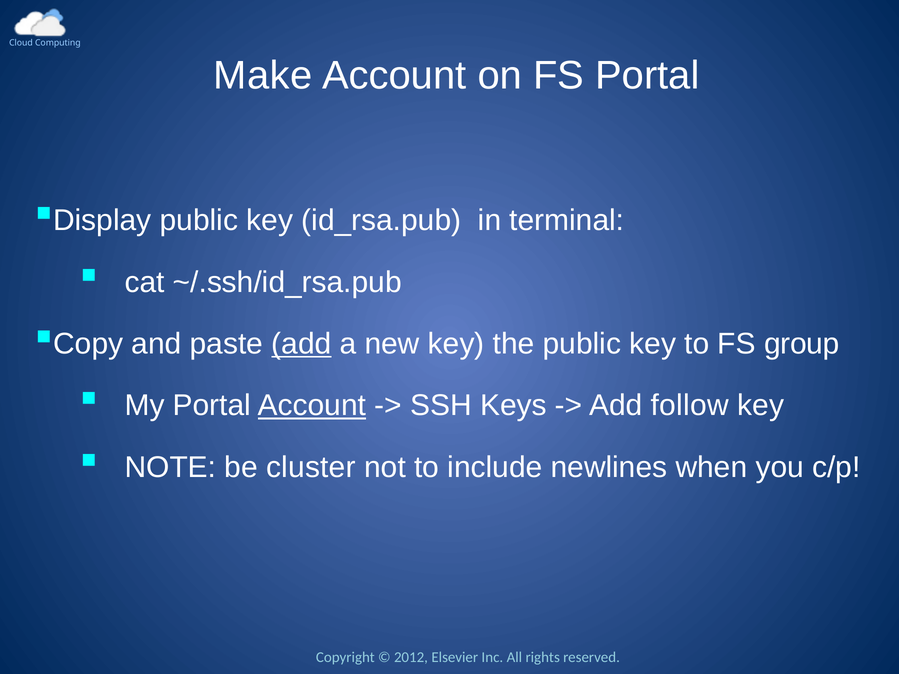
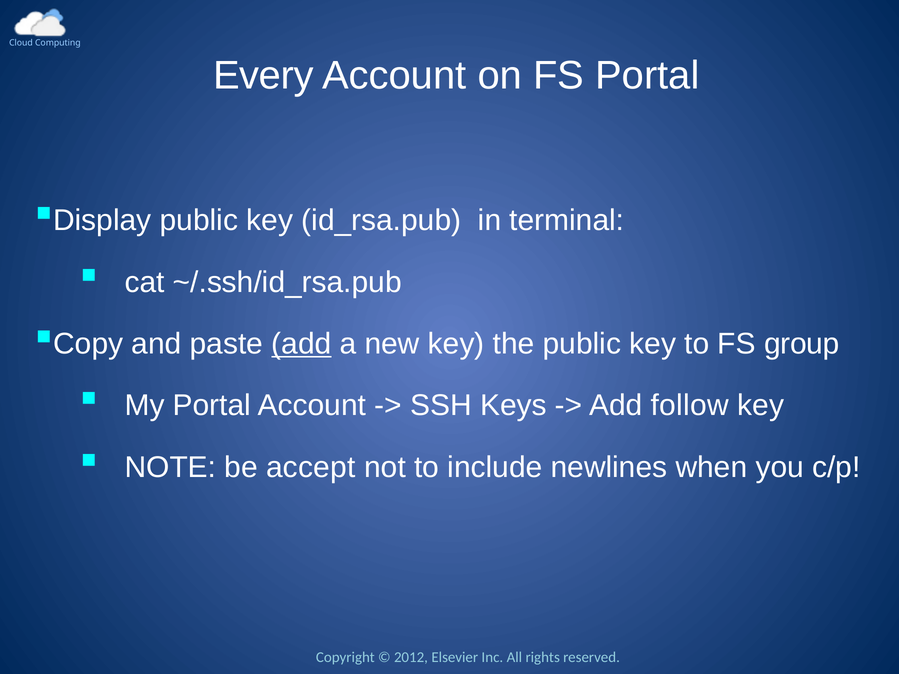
Make: Make -> Every
Account at (312, 406) underline: present -> none
cluster: cluster -> accept
